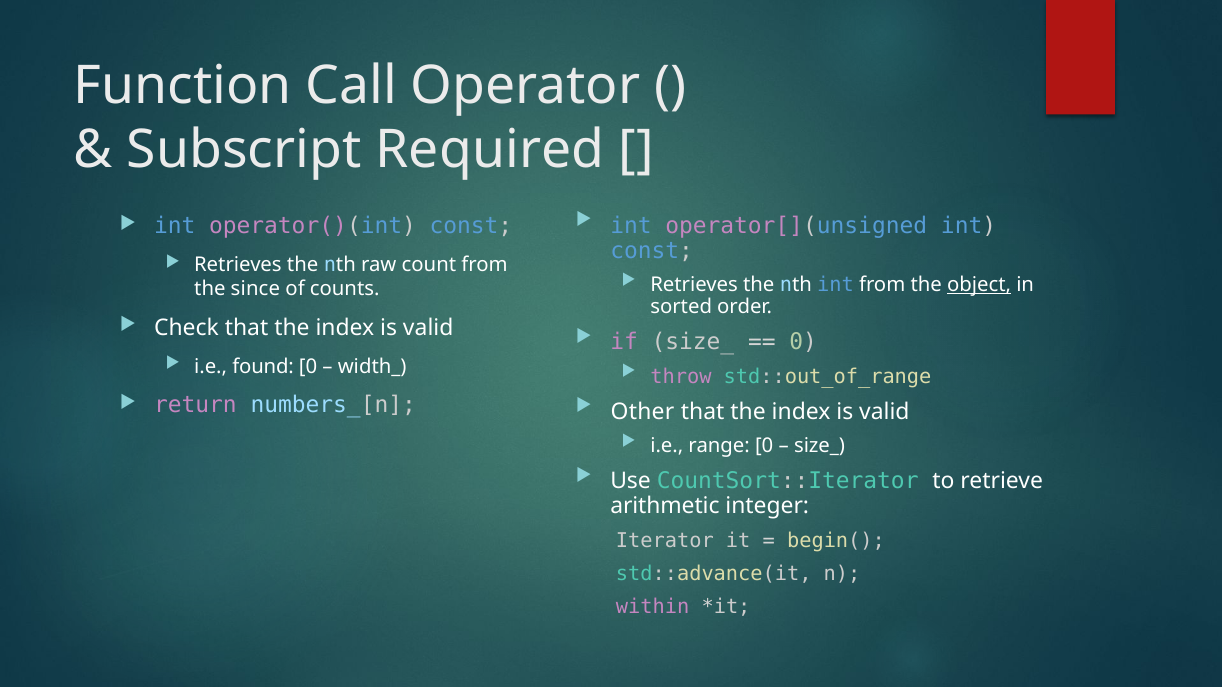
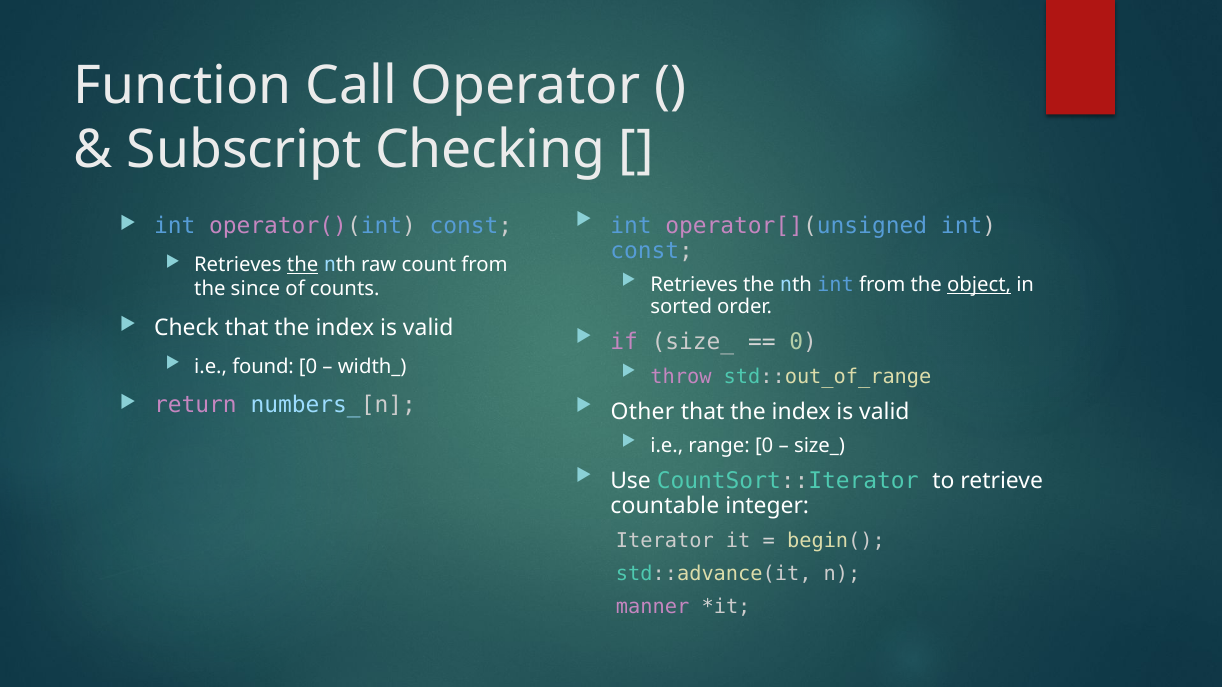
Required: Required -> Checking
the at (303, 265) underline: none -> present
arithmetic: arithmetic -> countable
within: within -> manner
